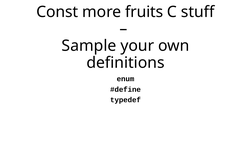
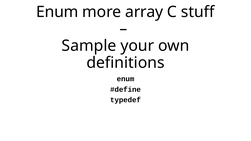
Const at (57, 12): Const -> Enum
fruits: fruits -> array
